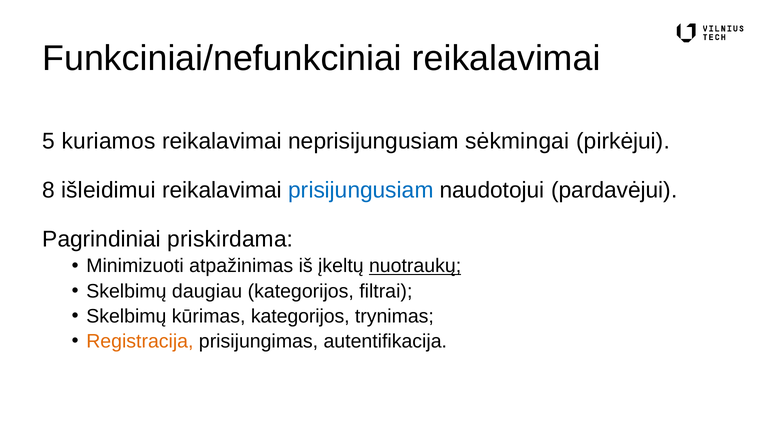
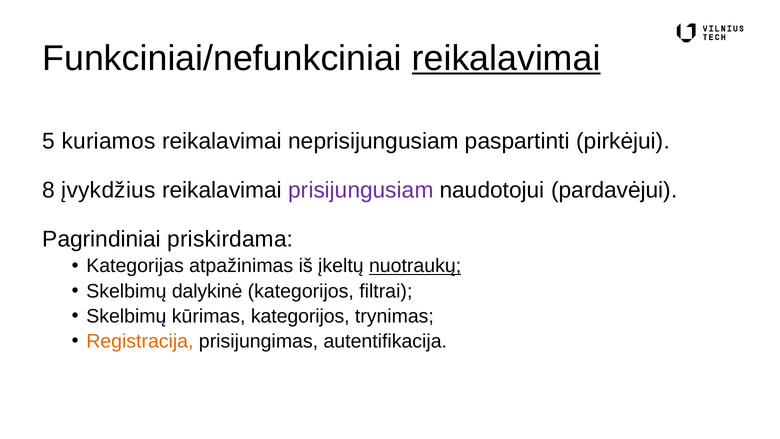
reikalavimai at (506, 58) underline: none -> present
sėkmingai: sėkmingai -> paspartinti
išleidimui: išleidimui -> įvykdžius
prisijungusiam colour: blue -> purple
Minimizuoti: Minimizuoti -> Kategorijas
daugiau: daugiau -> dalykinė
